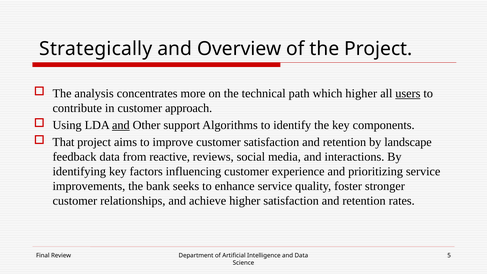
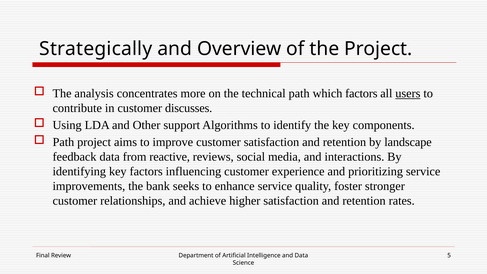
which higher: higher -> factors
approach: approach -> discusses
and at (121, 125) underline: present -> none
That at (63, 142): That -> Path
